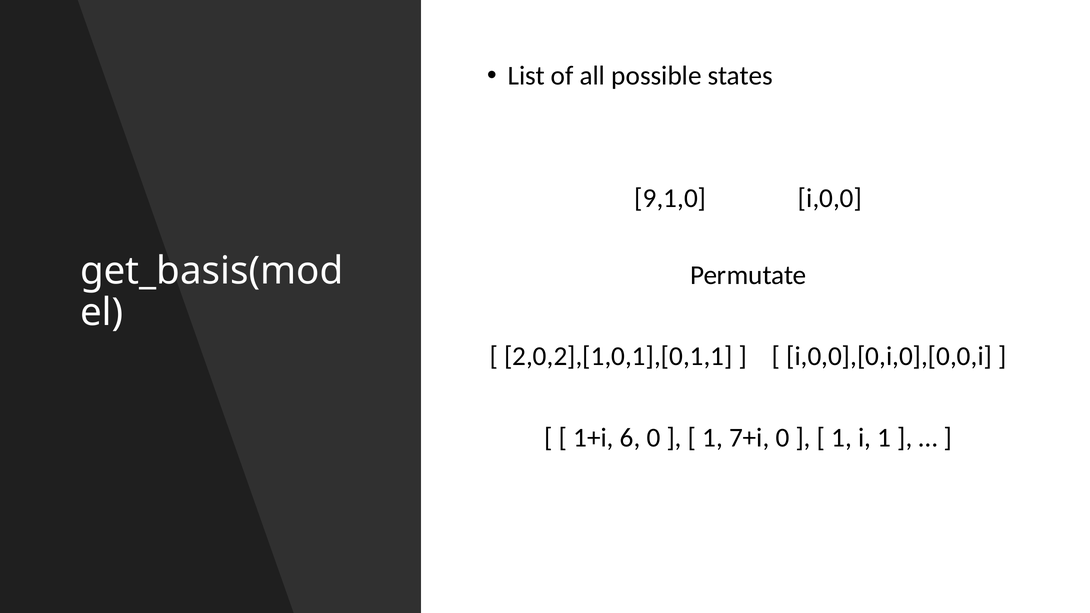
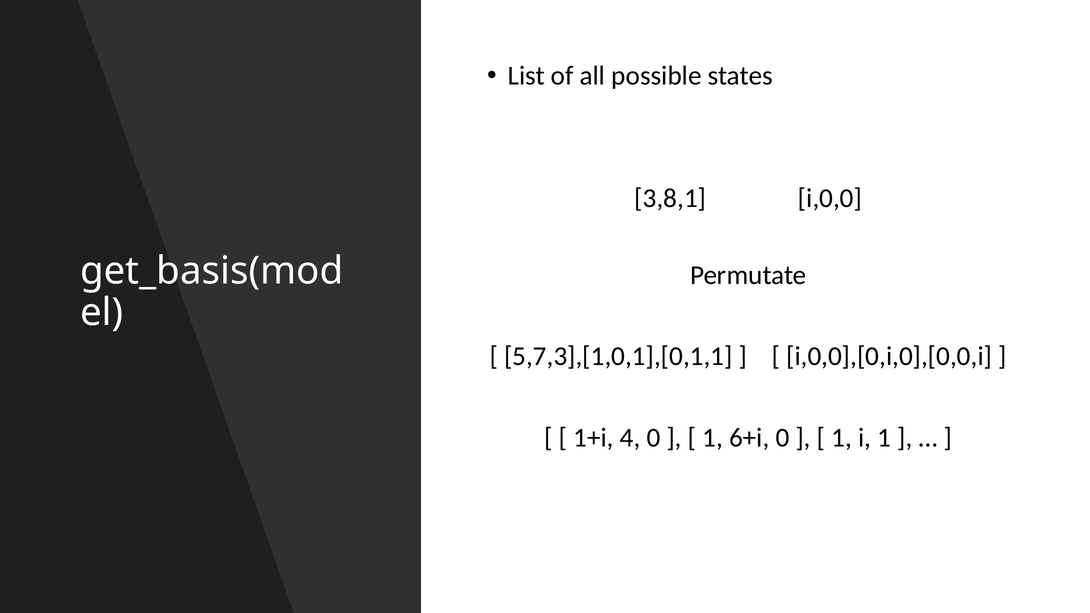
9,1,0: 9,1,0 -> 3,8,1
2,0,2],[1,0,1],[0,1,1: 2,0,2],[1,0,1],[0,1,1 -> 5,7,3],[1,0,1],[0,1,1
6: 6 -> 4
7+i: 7+i -> 6+i
